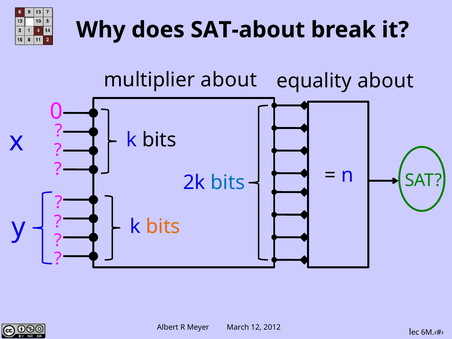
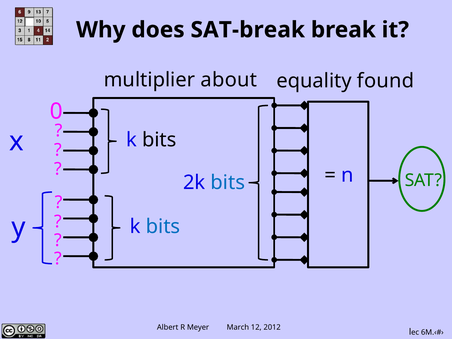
SAT-about: SAT-about -> SAT-break
equality about: about -> found
bits at (163, 227) colour: orange -> blue
